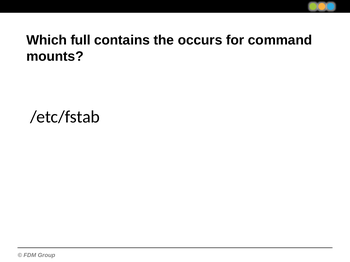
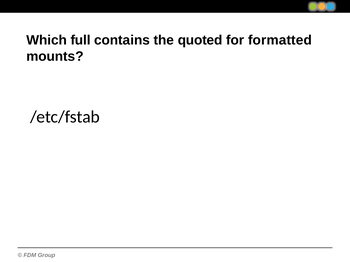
occurs: occurs -> quoted
command: command -> formatted
